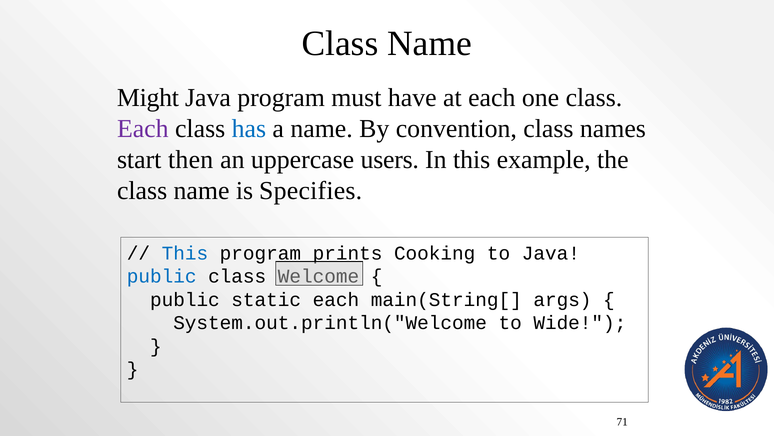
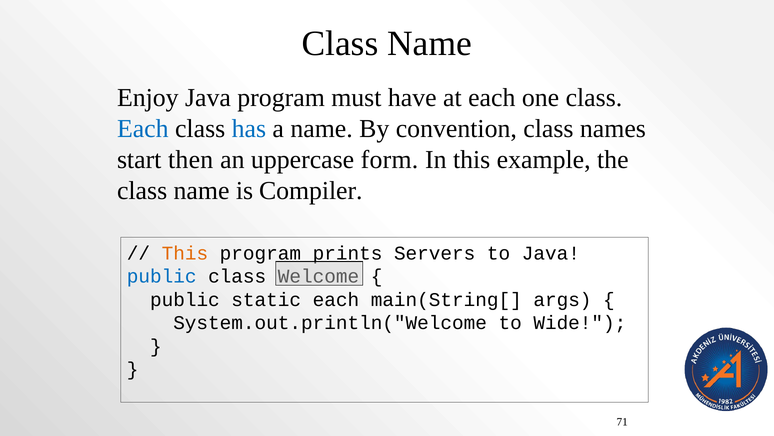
Might: Might -> Enjoy
Each at (143, 129) colour: purple -> blue
users: users -> form
Specifies: Specifies -> Compiler
This at (185, 253) colour: blue -> orange
Cooking: Cooking -> Servers
